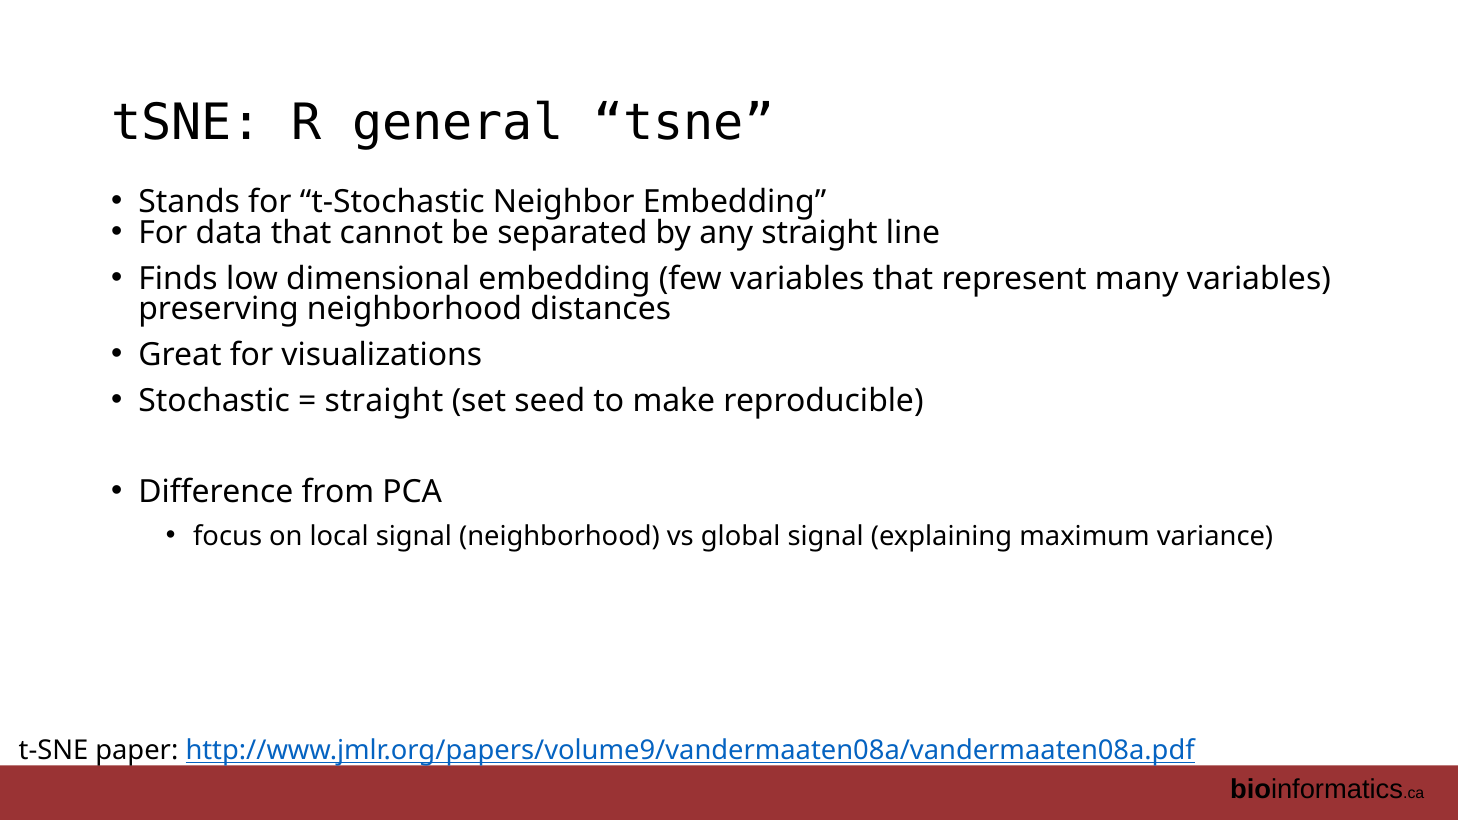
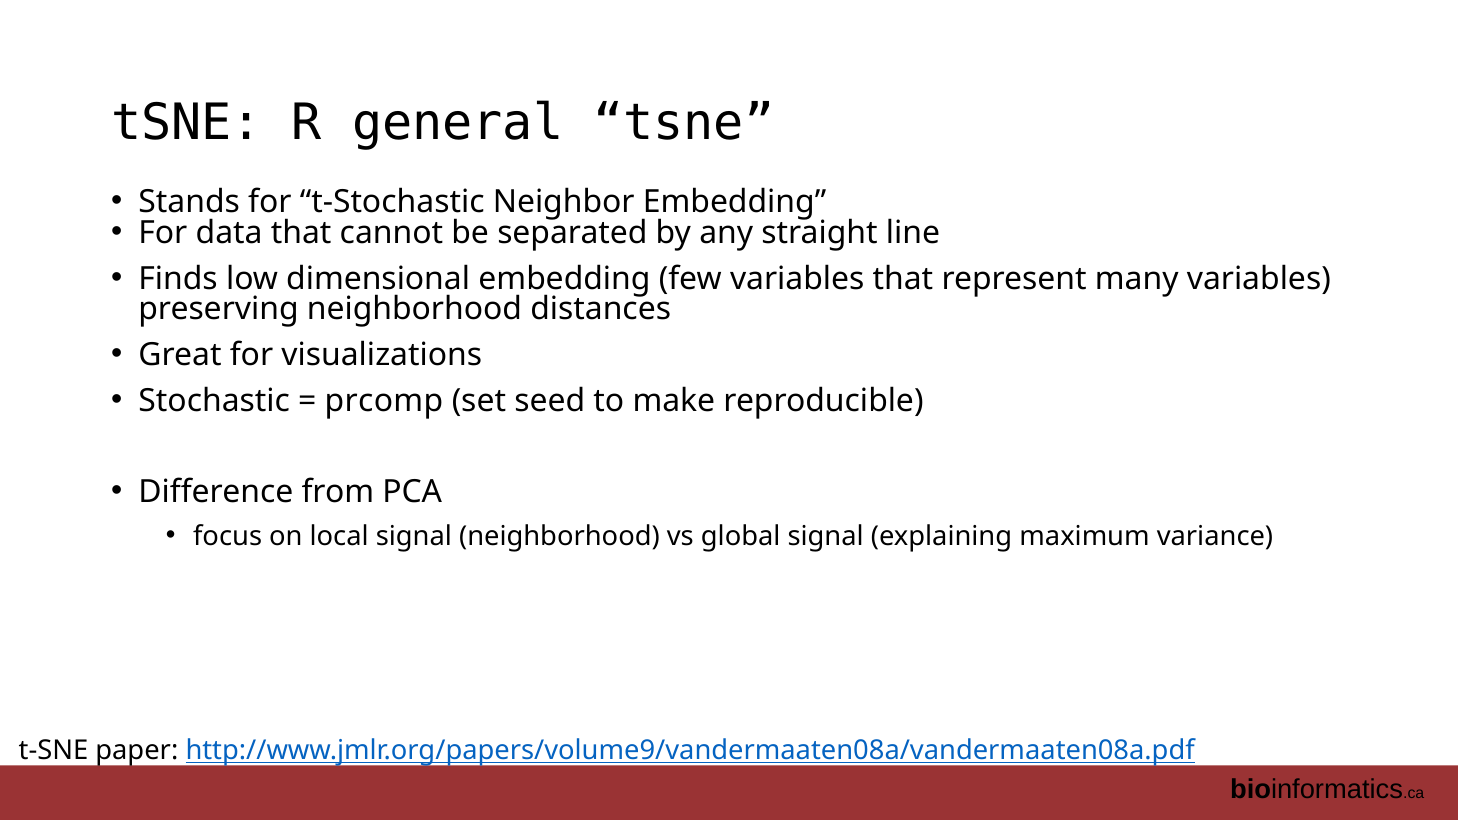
straight at (384, 401): straight -> prcomp
